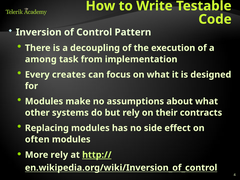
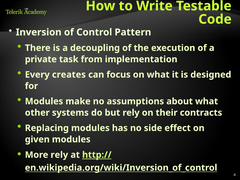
among: among -> private
often: often -> given
